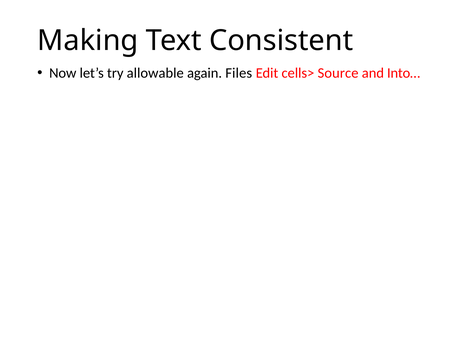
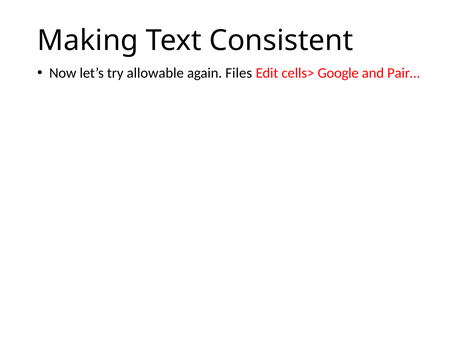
Source: Source -> Google
Into…: Into… -> Pair…
